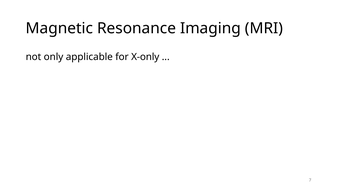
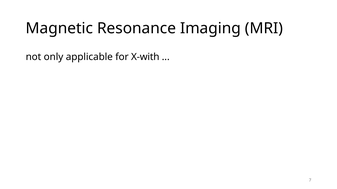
X-only: X-only -> X-with
